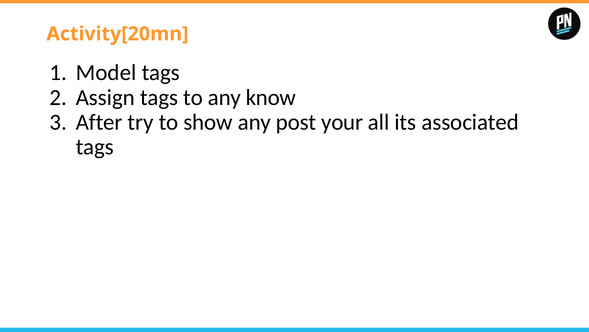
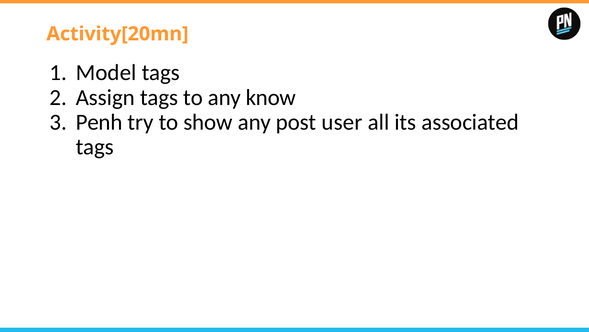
After: After -> Penh
your: your -> user
